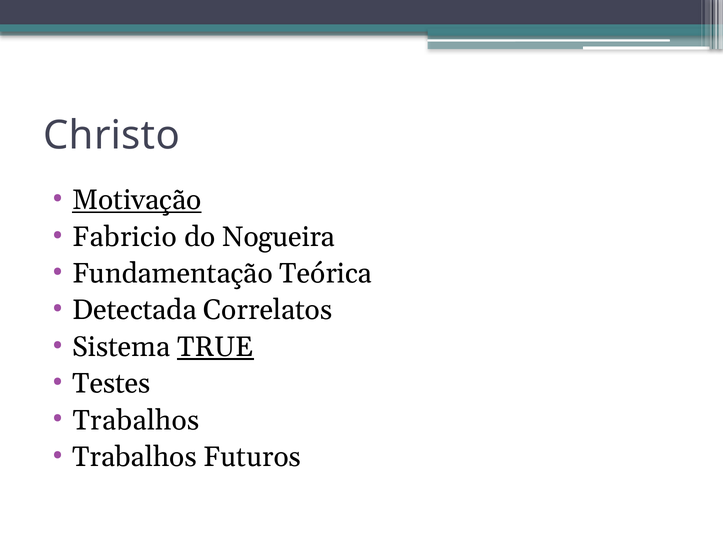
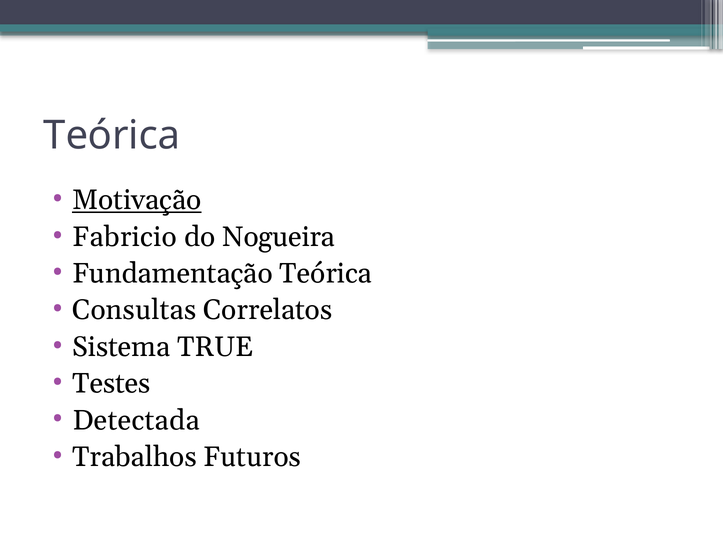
Christo at (112, 135): Christo -> Teórica
Detectada: Detectada -> Consultas
TRUE underline: present -> none
Trabalhos at (136, 420): Trabalhos -> Detectada
